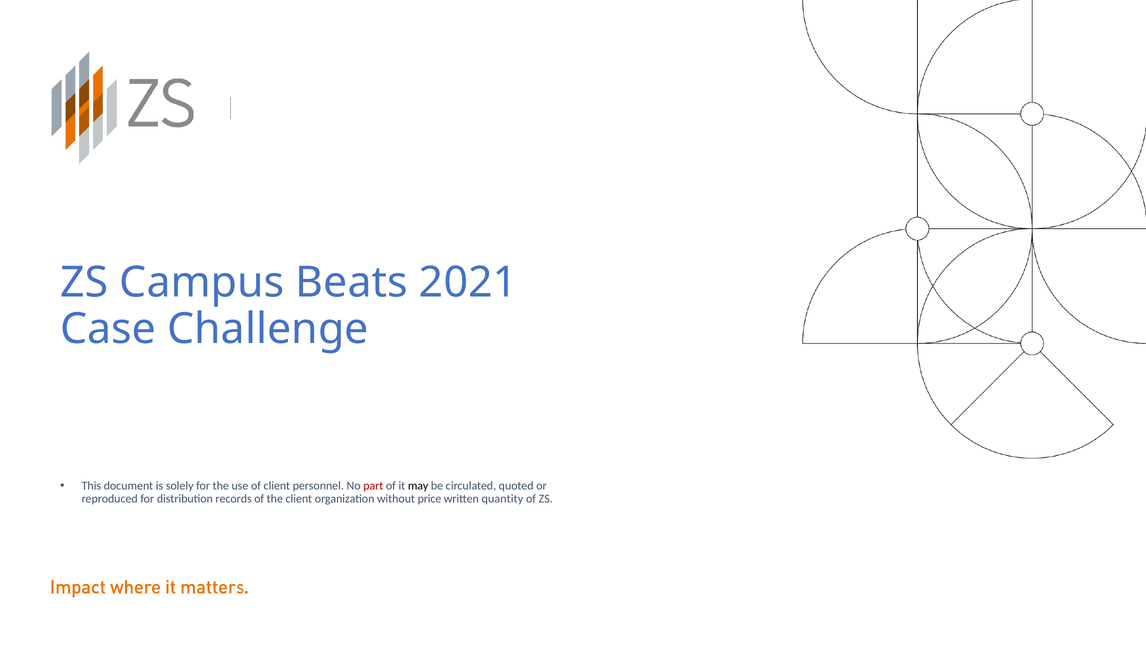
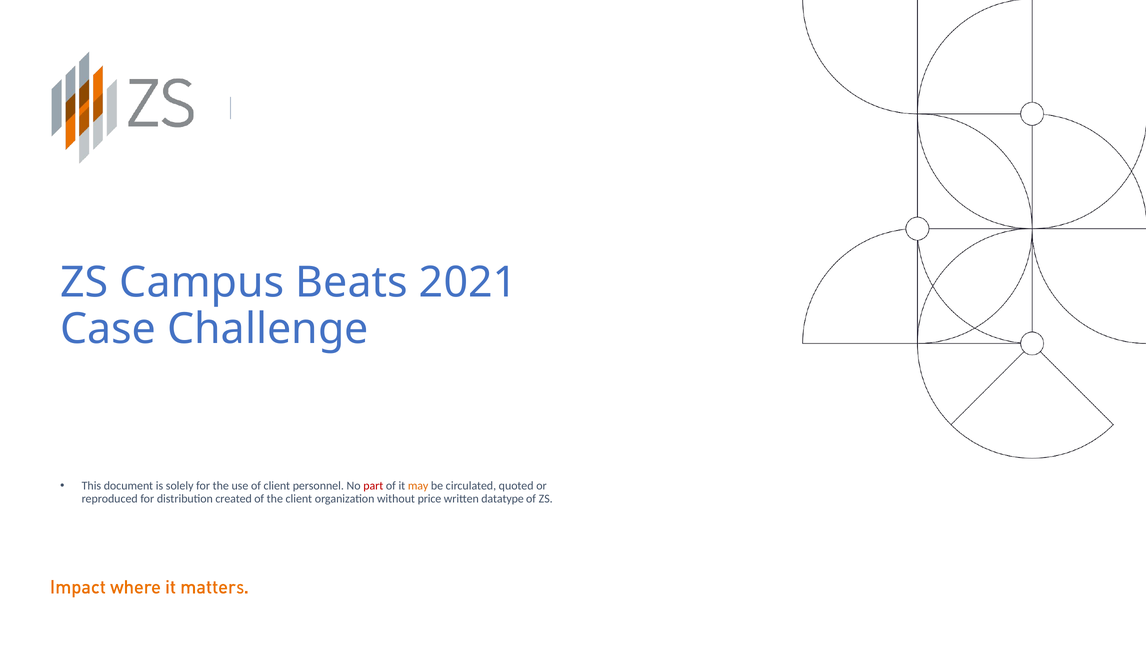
may colour: black -> orange
records: records -> created
quantity: quantity -> datatype
